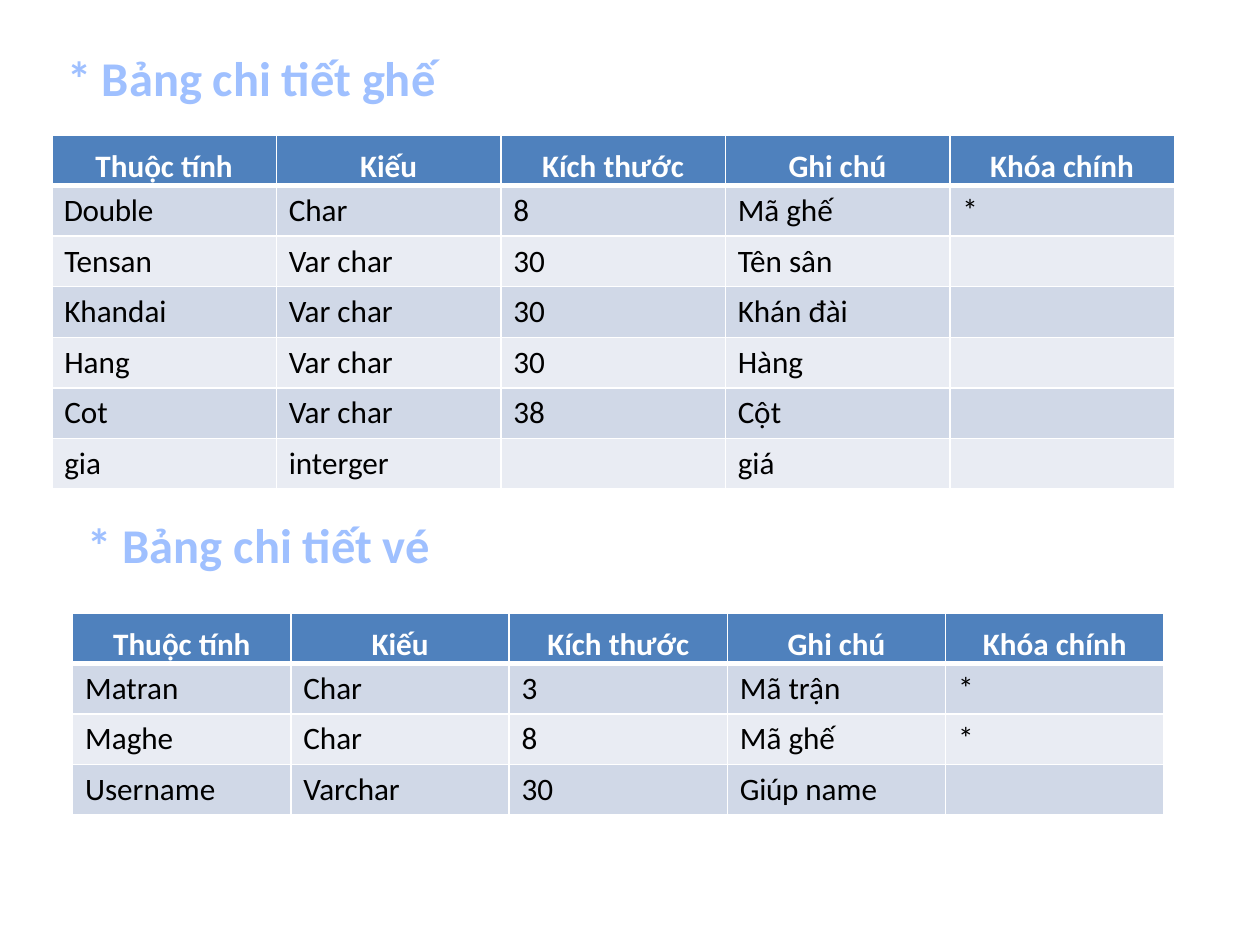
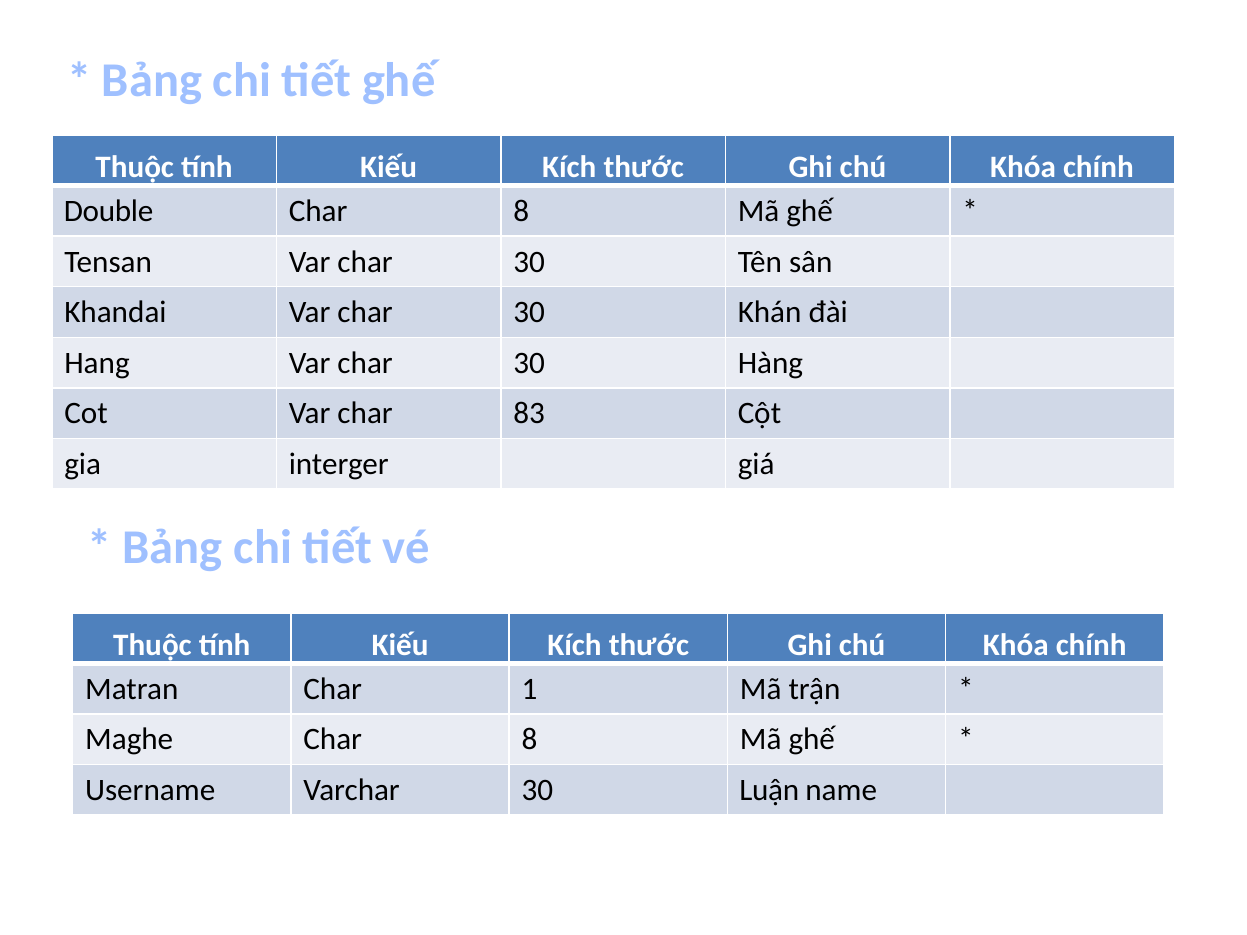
38: 38 -> 83
3: 3 -> 1
Giúp: Giúp -> Luận
